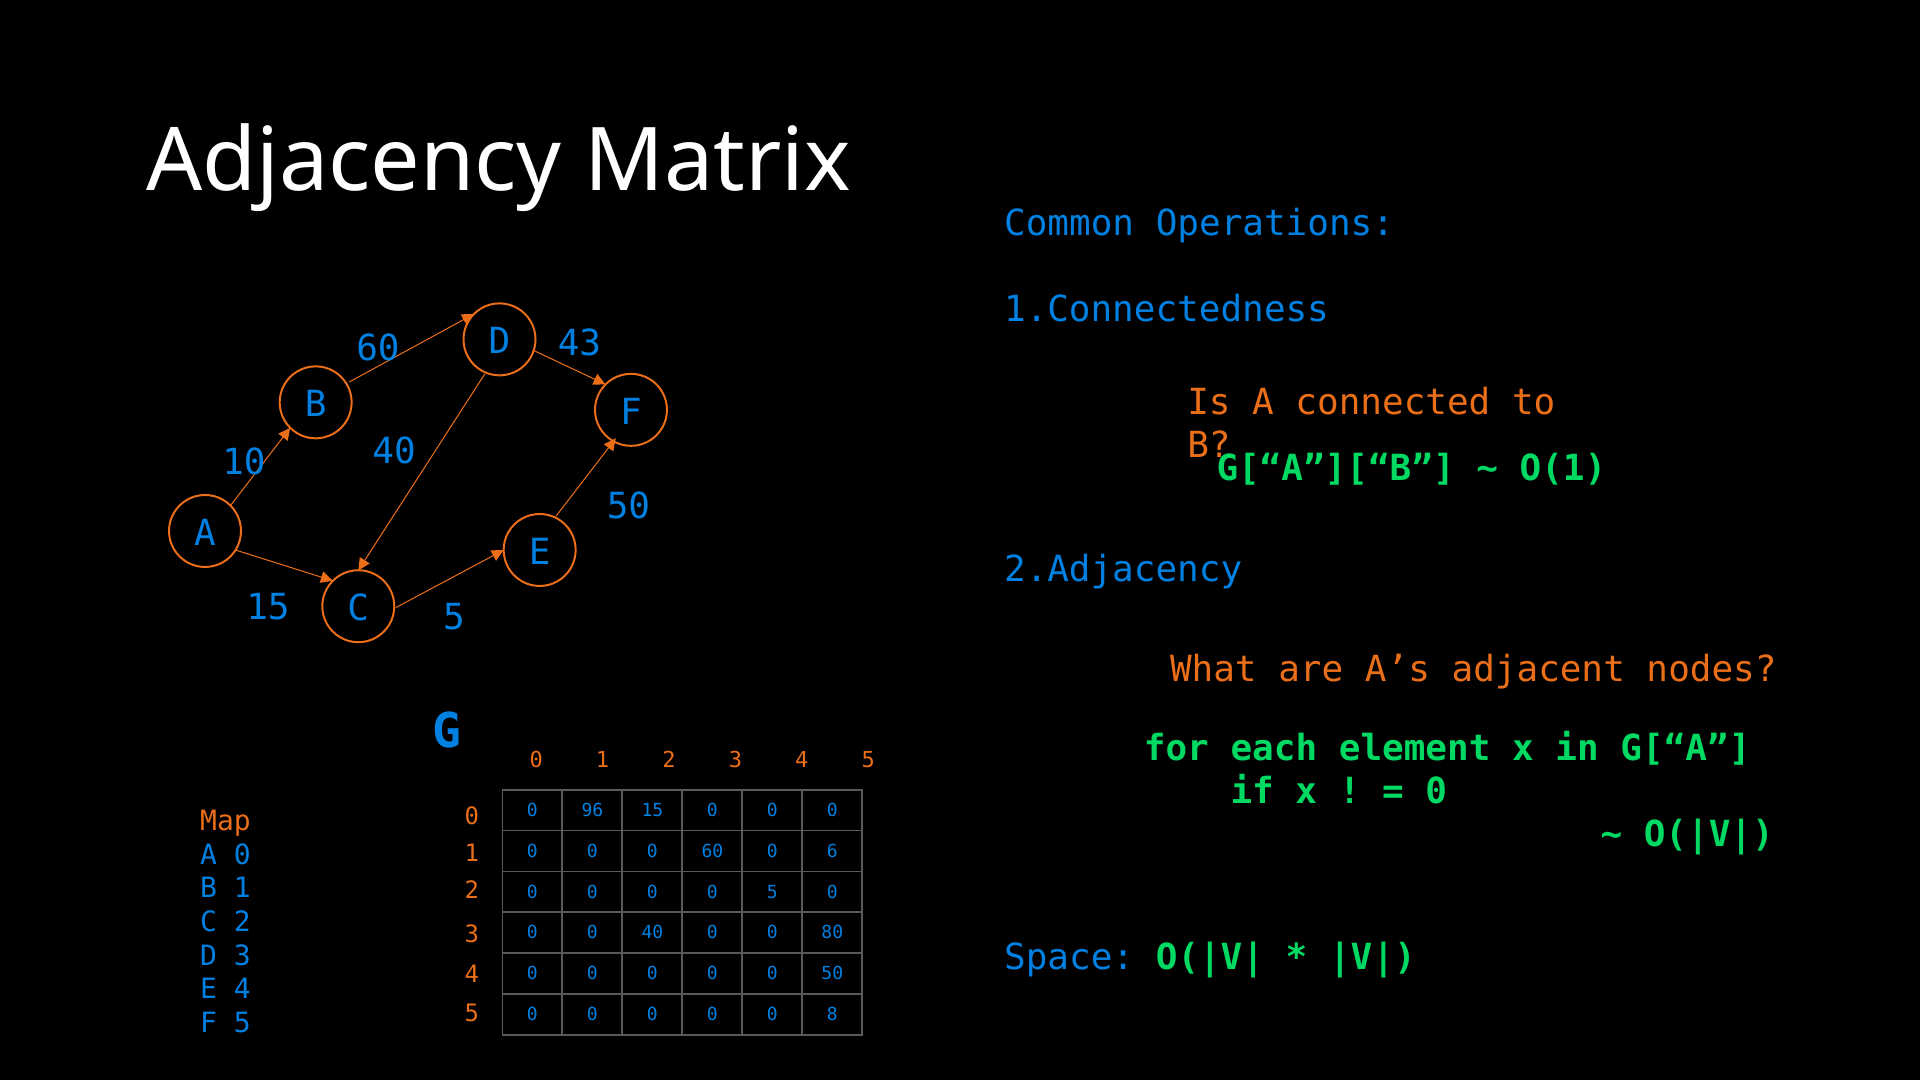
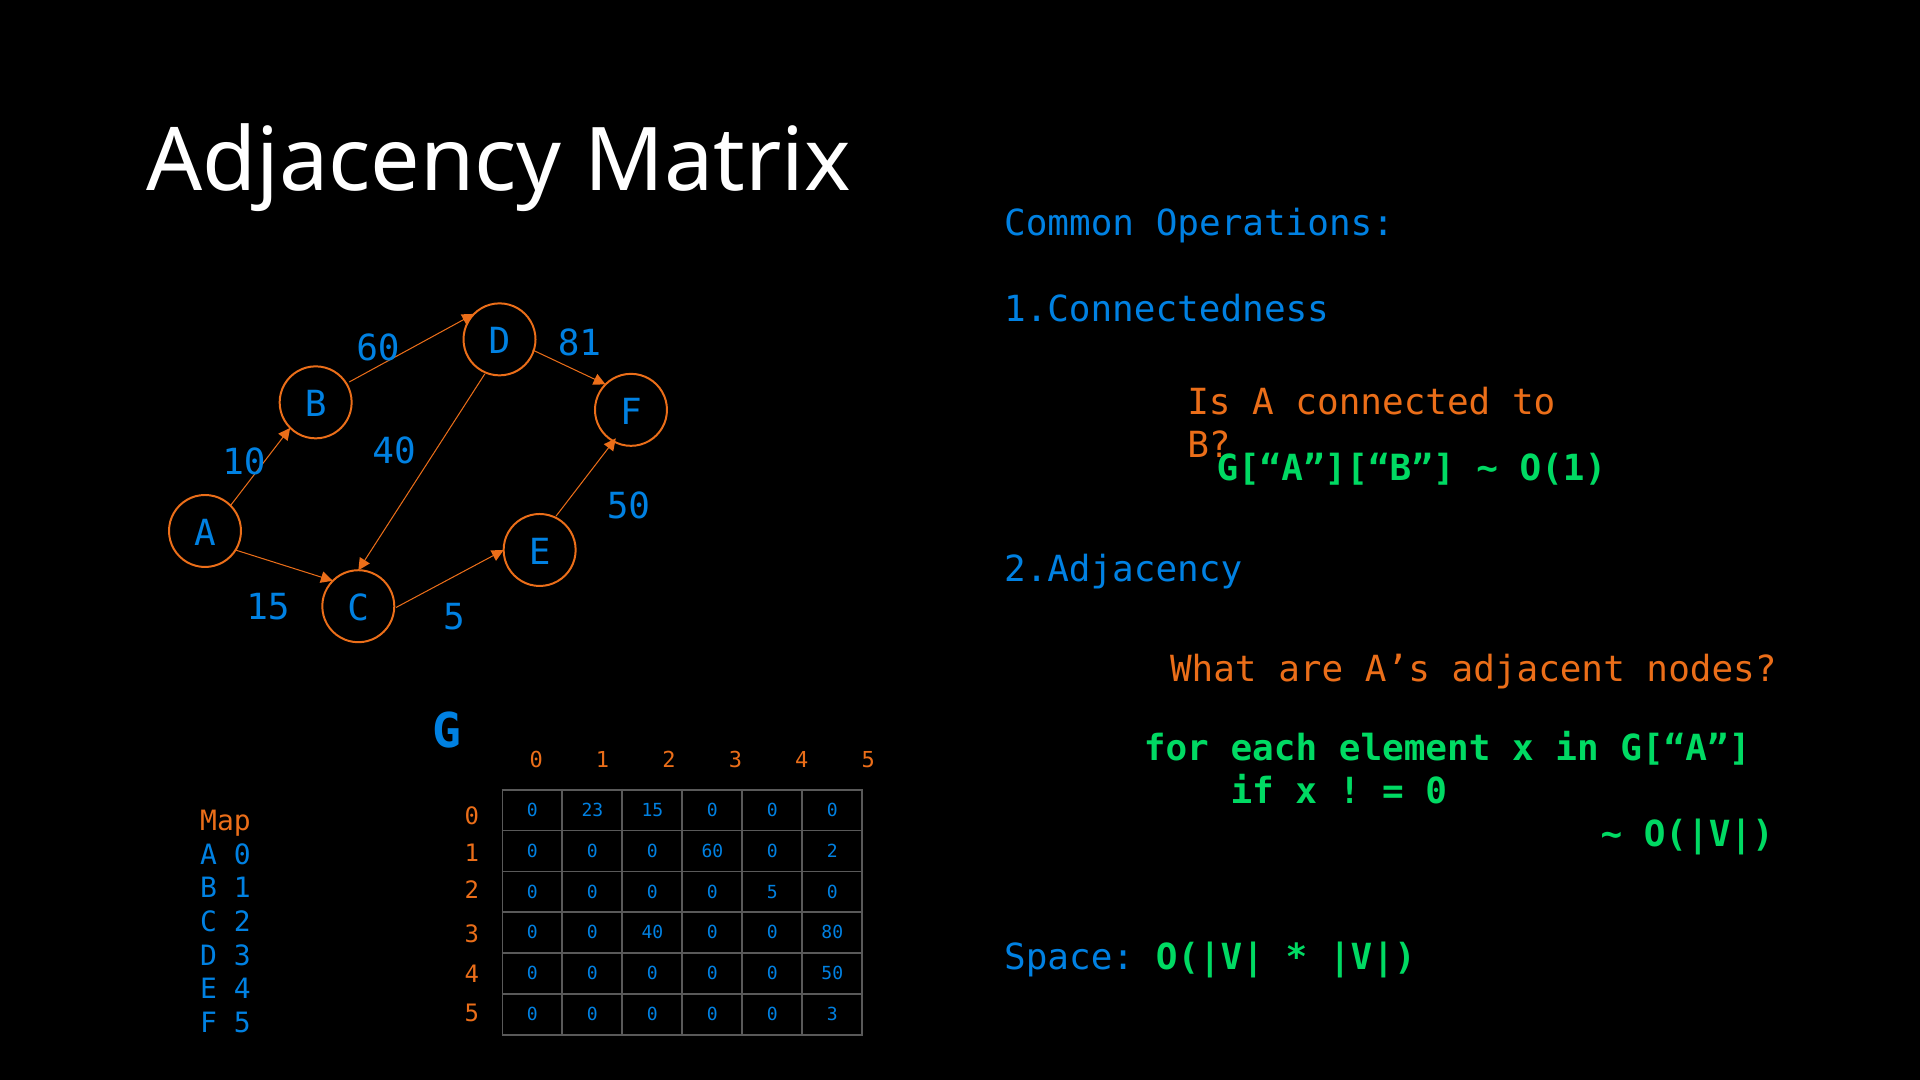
43: 43 -> 81
96: 96 -> 23
0 6: 6 -> 2
0 8: 8 -> 3
